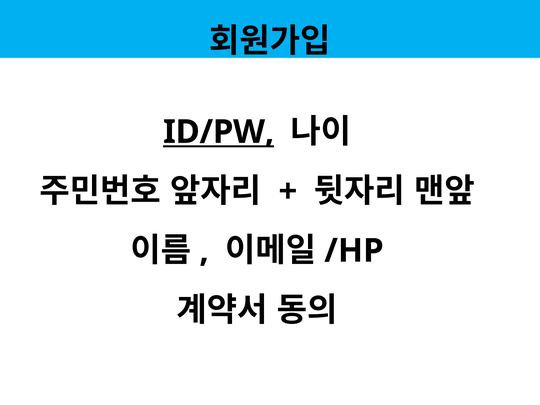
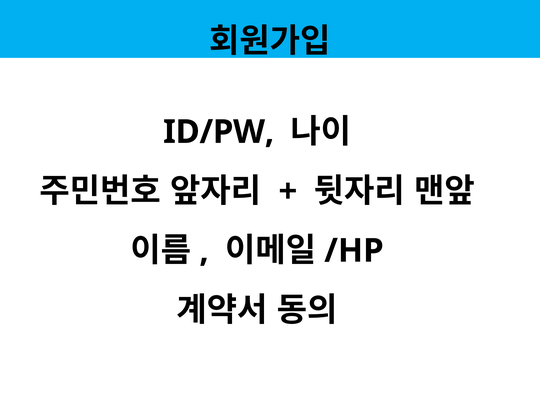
ID/PW underline: present -> none
